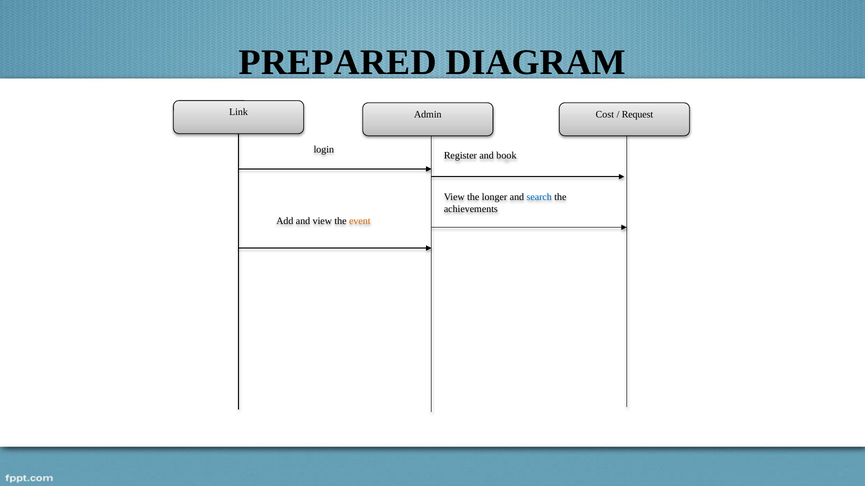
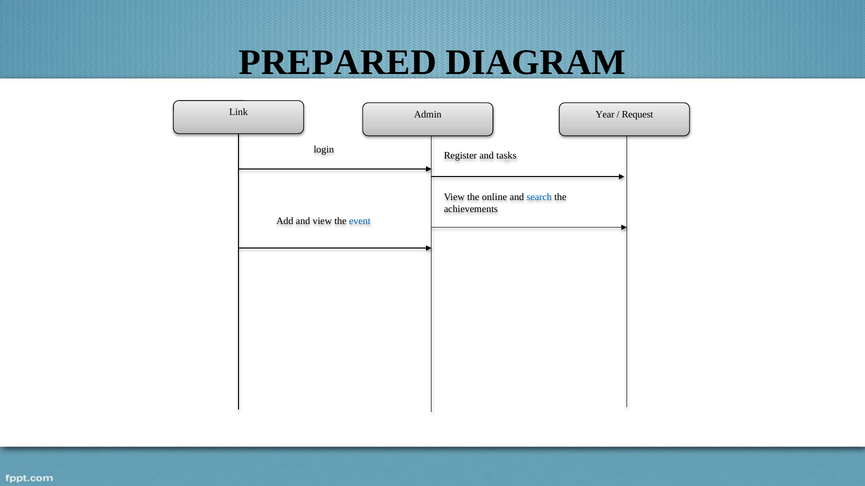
Cost: Cost -> Year
book: book -> tasks
longer: longer -> online
event colour: orange -> blue
